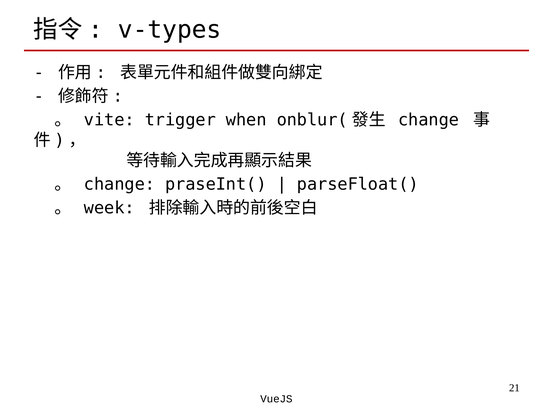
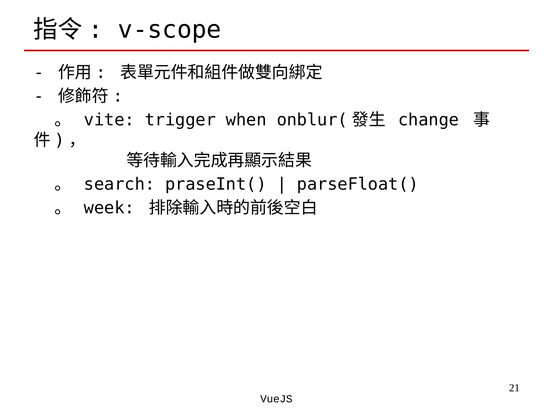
v-types: v-types -> v-scope
change at (119, 184): change -> search
